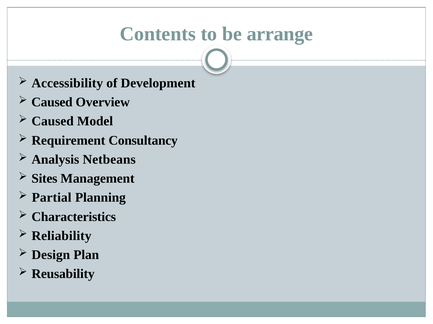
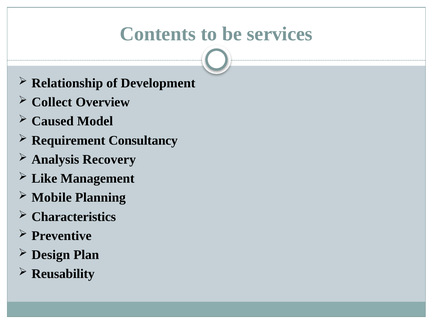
arrange: arrange -> services
Accessibility: Accessibility -> Relationship
Caused at (52, 102): Caused -> Collect
Netbeans: Netbeans -> Recovery
Sites: Sites -> Like
Partial: Partial -> Mobile
Reliability: Reliability -> Preventive
